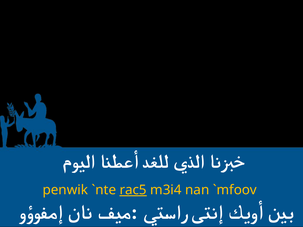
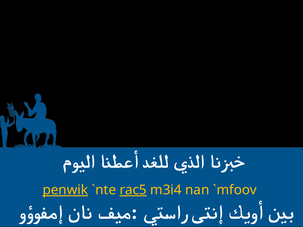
penwik underline: none -> present
